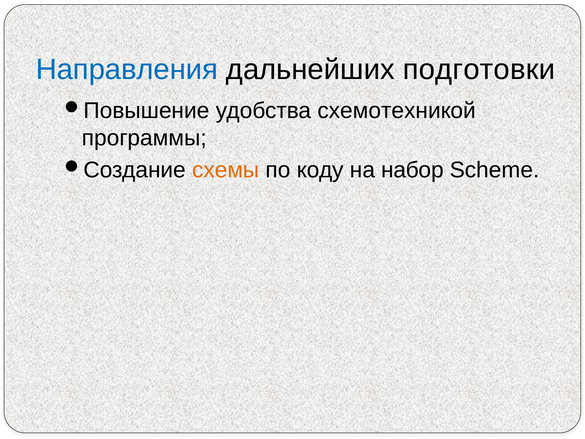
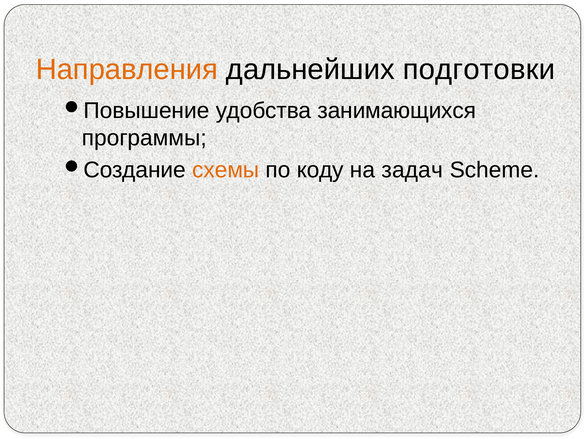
Направления colour: blue -> orange
схемотехникой: схемотехникой -> занимающихся
набор: набор -> задач
